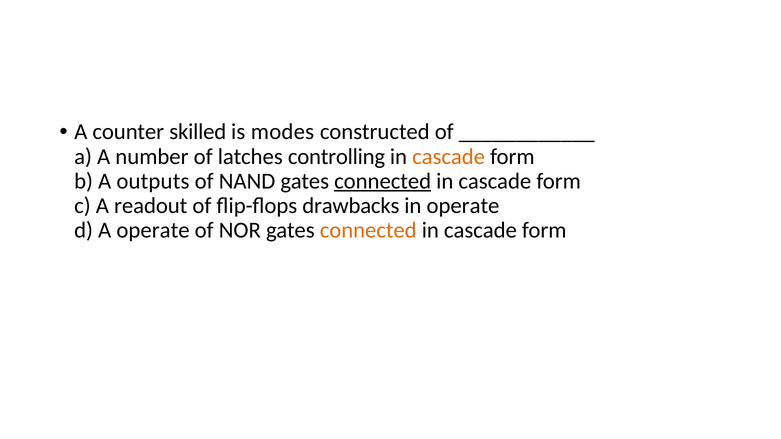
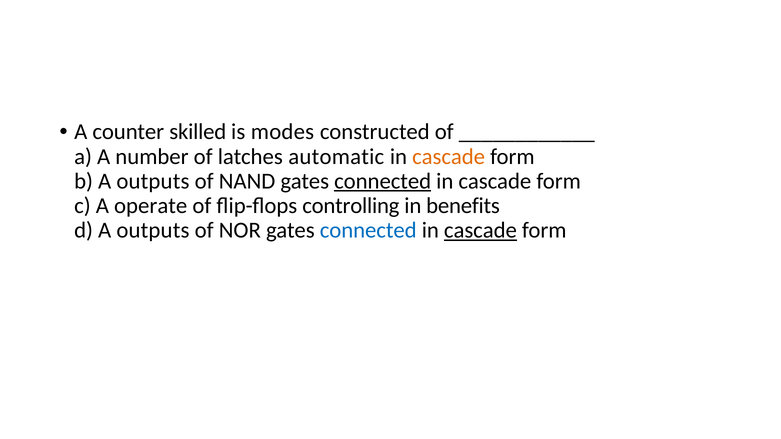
controlling: controlling -> automatic
readout: readout -> operate
drawbacks: drawbacks -> controlling
in operate: operate -> benefits
d A operate: operate -> outputs
connected at (368, 230) colour: orange -> blue
cascade at (480, 230) underline: none -> present
